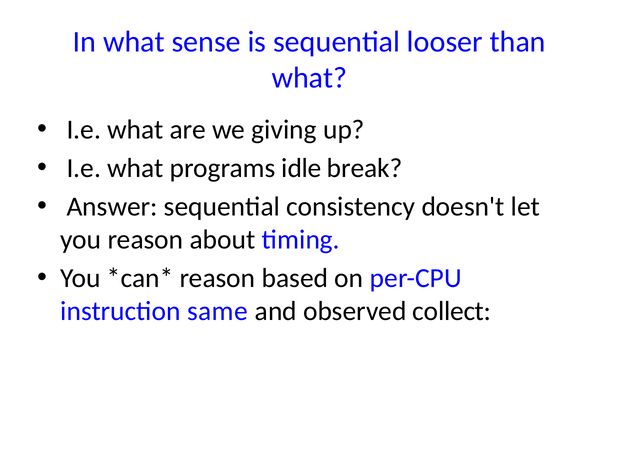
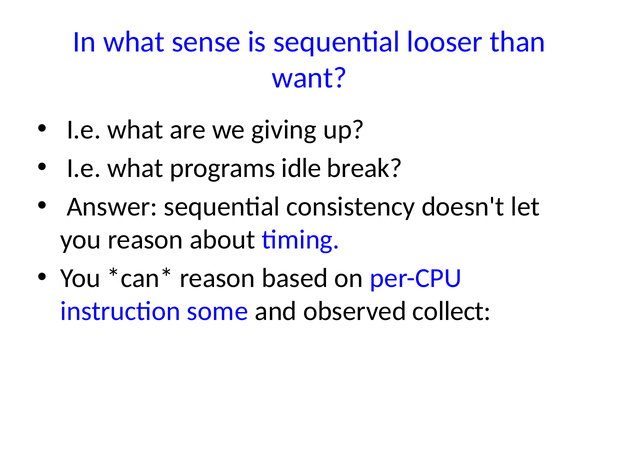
what at (309, 78): what -> want
same: same -> some
